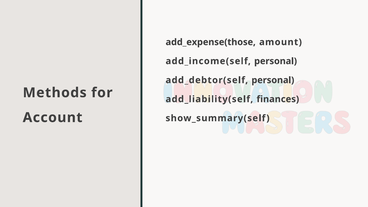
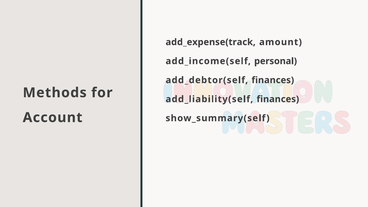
add_expense(those: add_expense(those -> add_expense(track
add_debtor(self personal: personal -> finances
